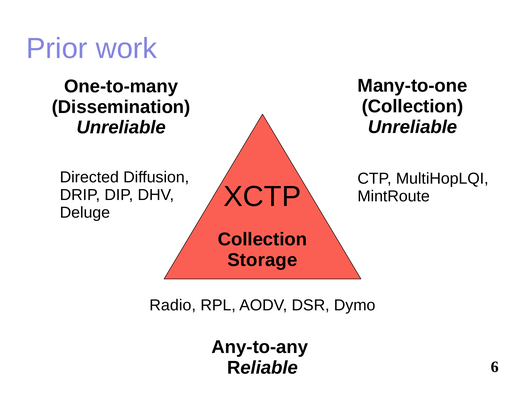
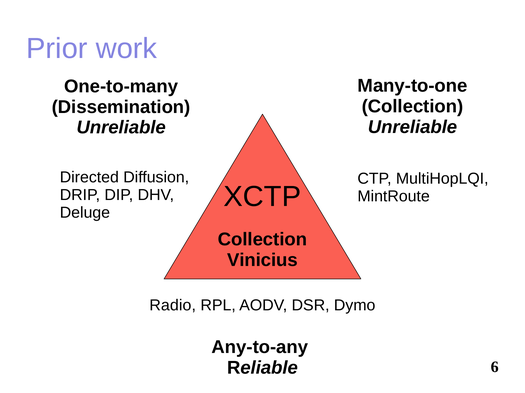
Storage: Storage -> Vinicius
